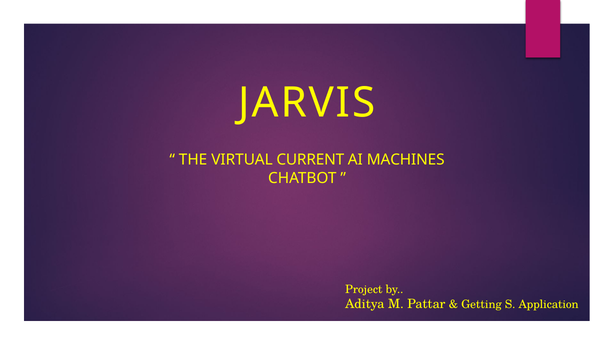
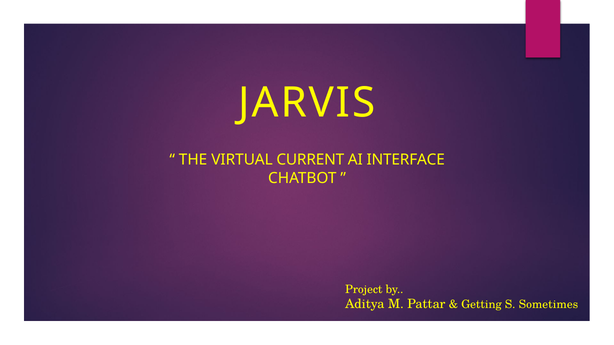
MACHINES: MACHINES -> INTERFACE
Application: Application -> Sometimes
